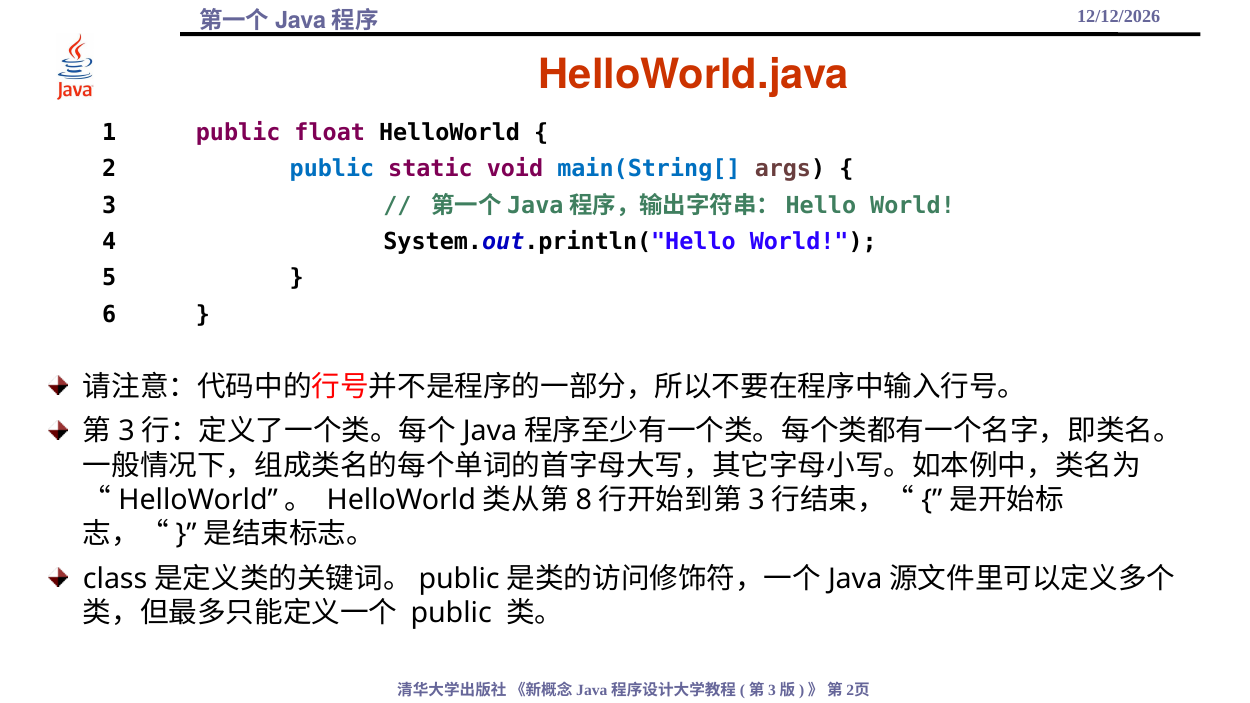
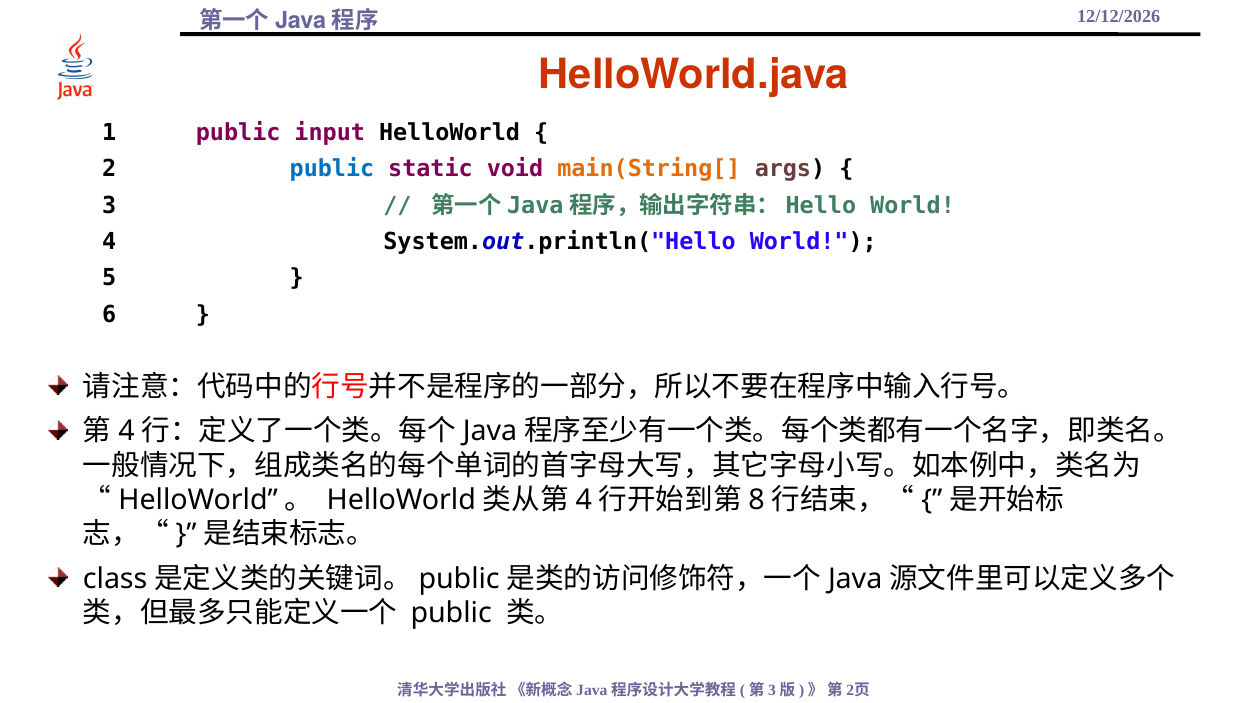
float: float -> input
main(String[ colour: blue -> orange
3 at (127, 431): 3 -> 4
8 at (584, 500): 8 -> 4
3 at (757, 500): 3 -> 8
